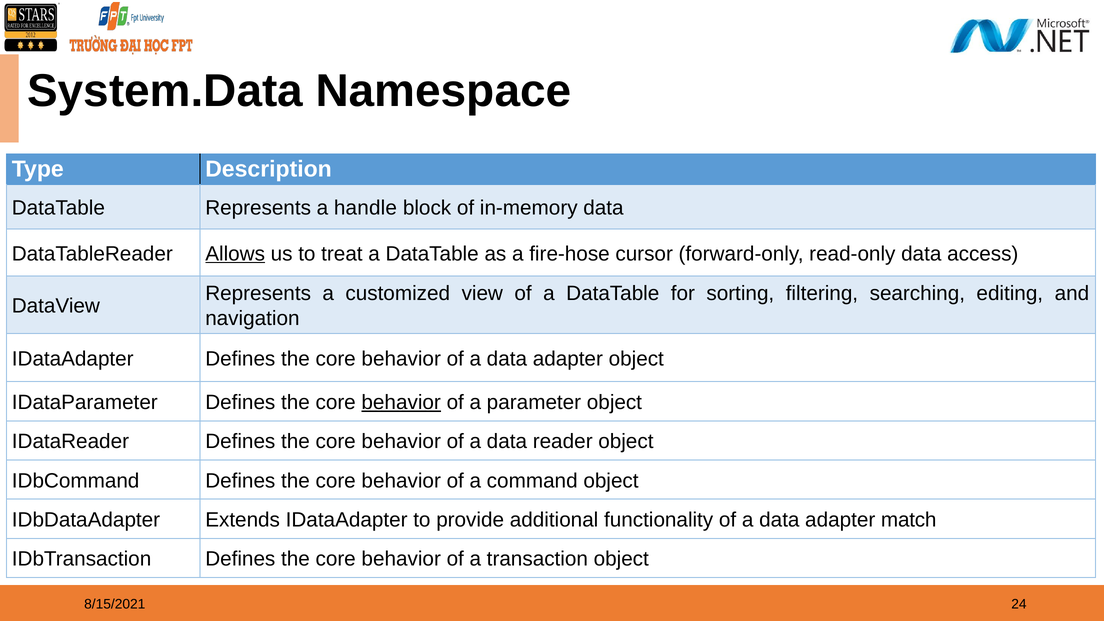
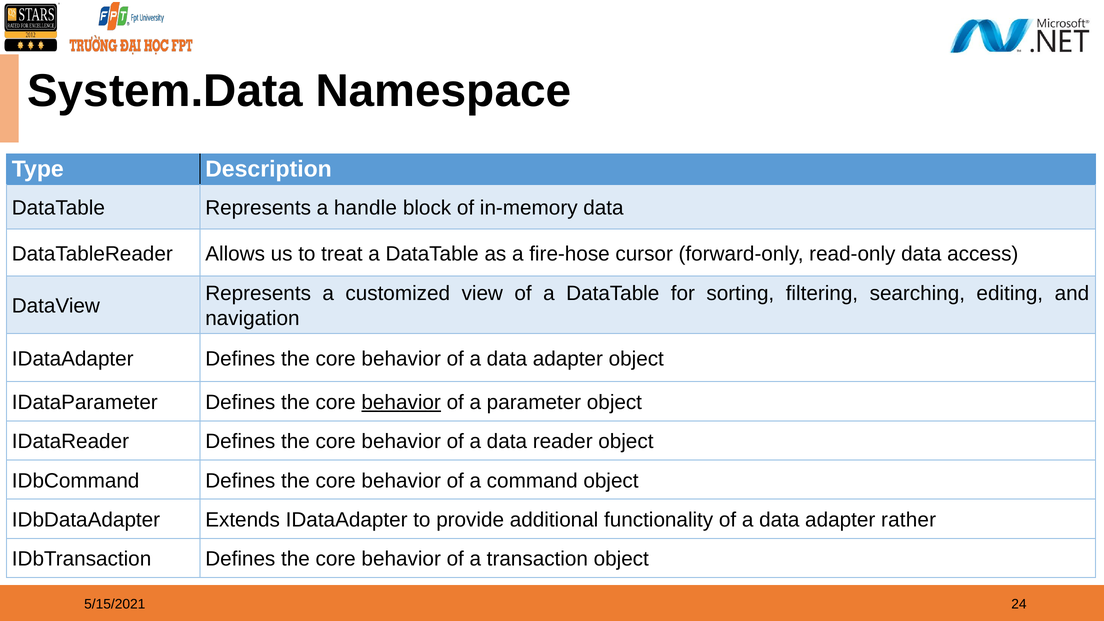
Allows underline: present -> none
match: match -> rather
8/15/2021: 8/15/2021 -> 5/15/2021
